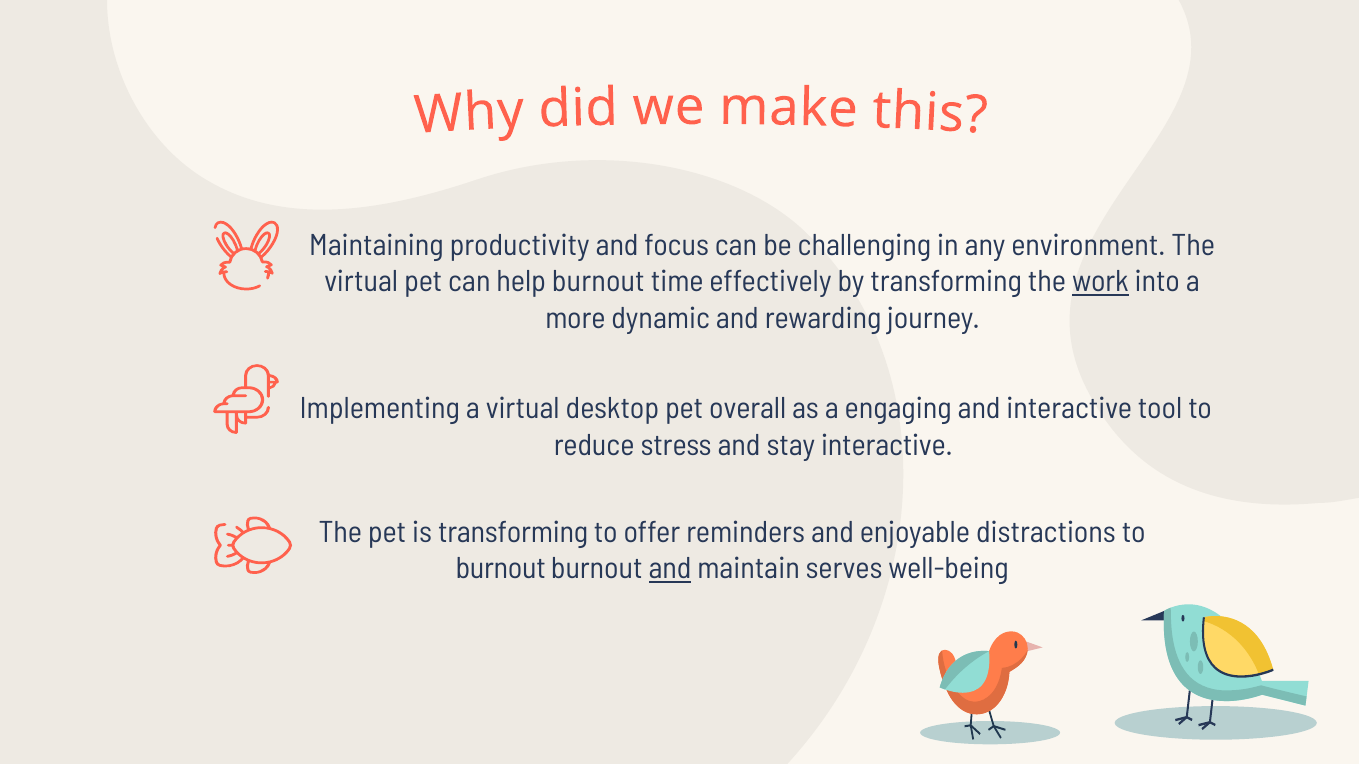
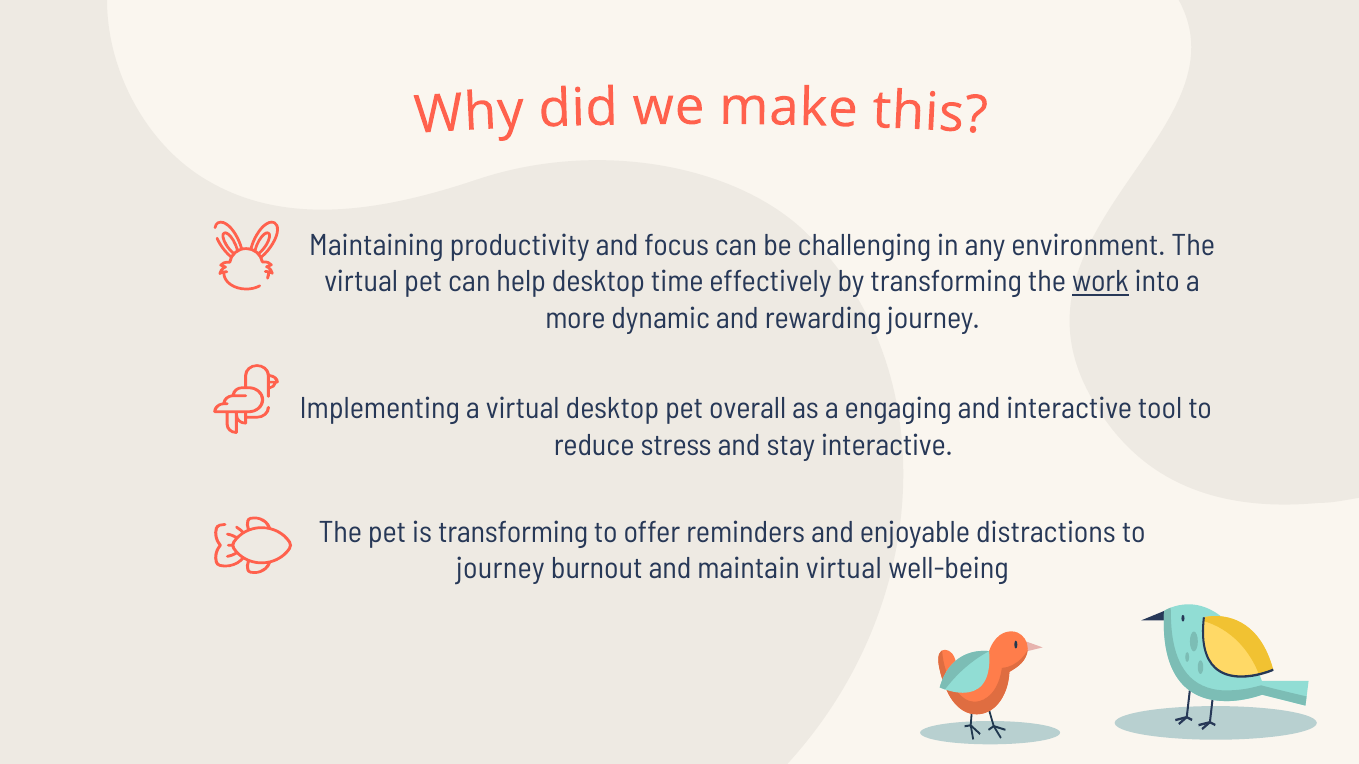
help burnout: burnout -> desktop
burnout at (501, 569): burnout -> journey
and at (670, 569) underline: present -> none
maintain serves: serves -> virtual
